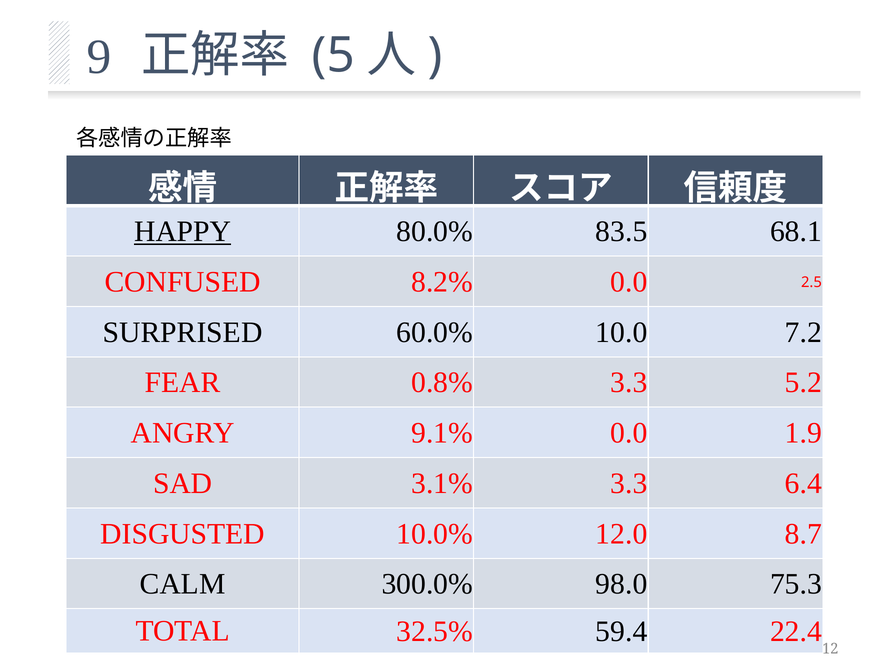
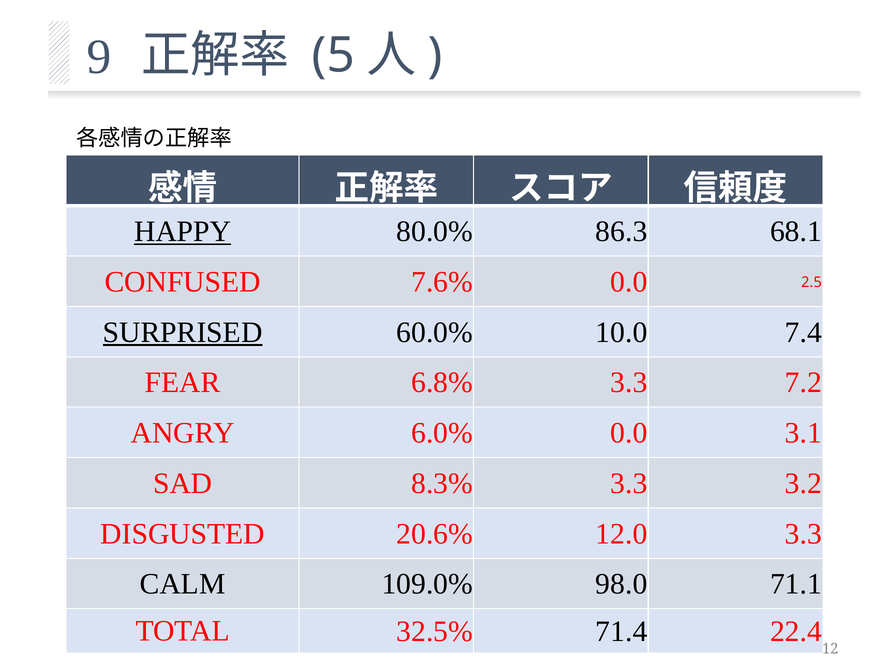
83.5: 83.5 -> 86.3
8.2%: 8.2% -> 7.6%
SURPRISED underline: none -> present
7.2: 7.2 -> 7.4
0.8%: 0.8% -> 6.8%
5.2: 5.2 -> 7.2
9.1%: 9.1% -> 6.0%
1.9: 1.9 -> 3.1
3.1%: 3.1% -> 8.3%
6.4: 6.4 -> 3.2
10.0%: 10.0% -> 20.6%
12.0 8.7: 8.7 -> 3.3
300.0%: 300.0% -> 109.0%
75.3: 75.3 -> 71.1
59.4: 59.4 -> 71.4
